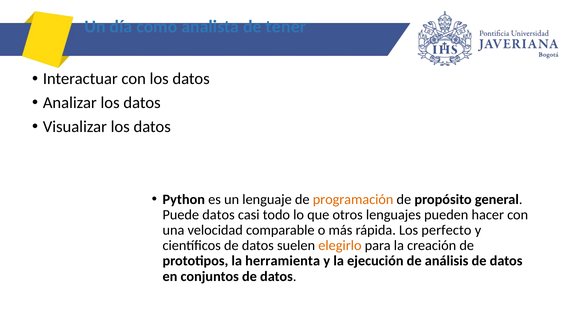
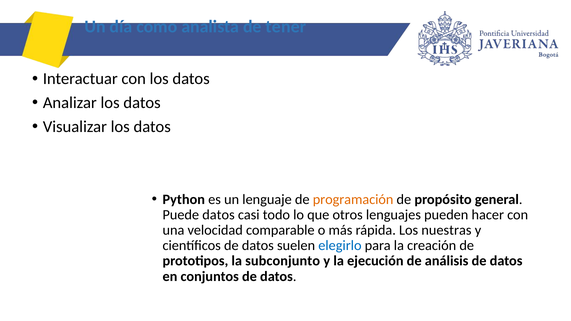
perfecto: perfecto -> nuestras
elegirlo colour: orange -> blue
herramienta: herramienta -> subconjunto
